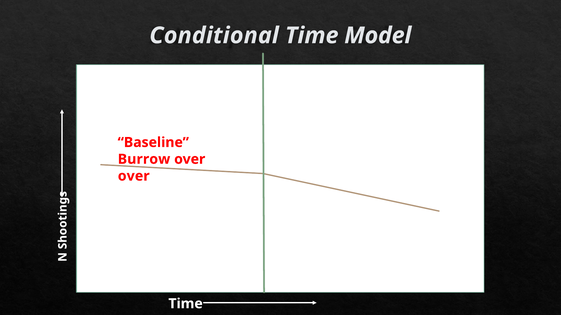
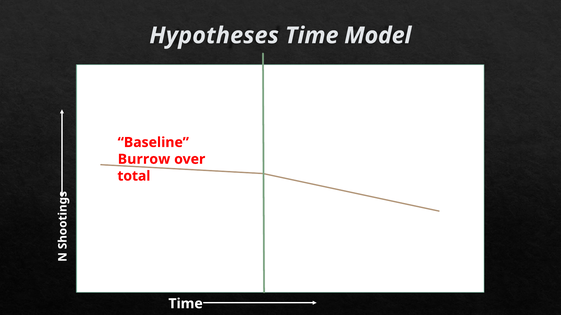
Conditional: Conditional -> Hypotheses
over at (134, 176): over -> total
